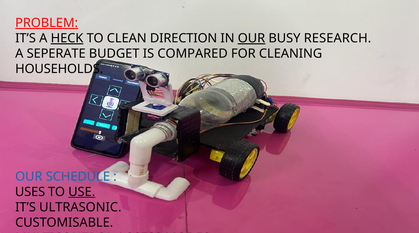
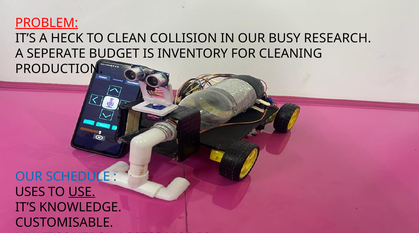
HECK underline: present -> none
DIRECTION: DIRECTION -> COLLISION
OUR at (251, 38) underline: present -> none
COMPARED: COMPARED -> INVENTORY
HOUSEHOLDS: HOUSEHOLDS -> PRODUCTION
ULTRASONIC: ULTRASONIC -> KNOWLEDGE
